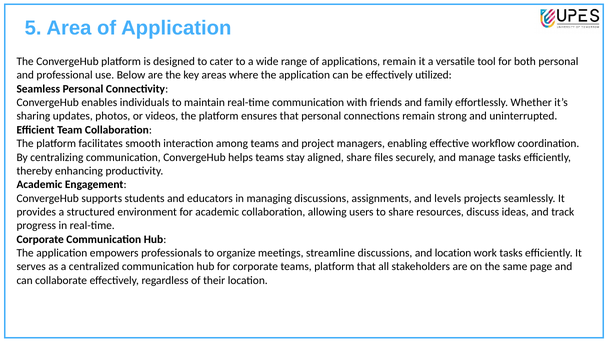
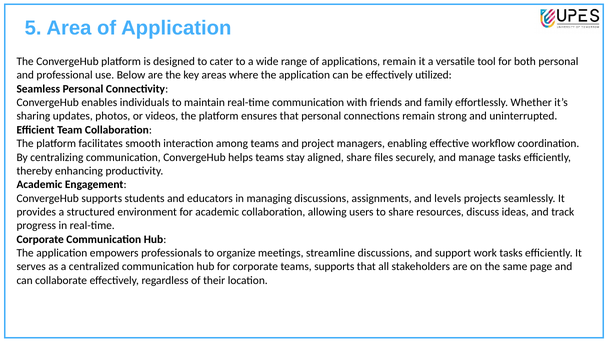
and location: location -> support
teams platform: platform -> supports
